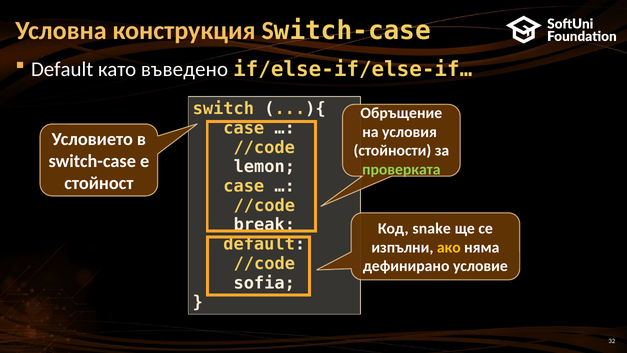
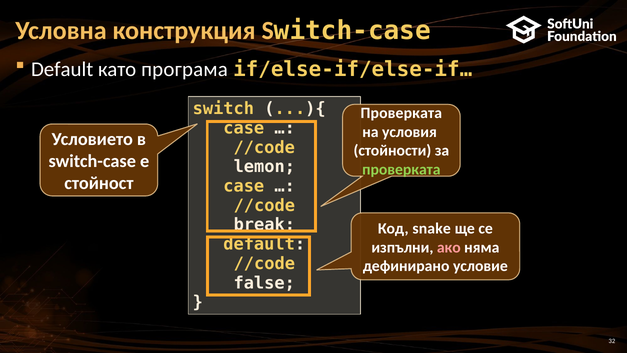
въведено: въведено -> програма
Обръщение at (401, 113): Обръщение -> Проверката
ако colour: yellow -> pink
sofia: sofia -> false
